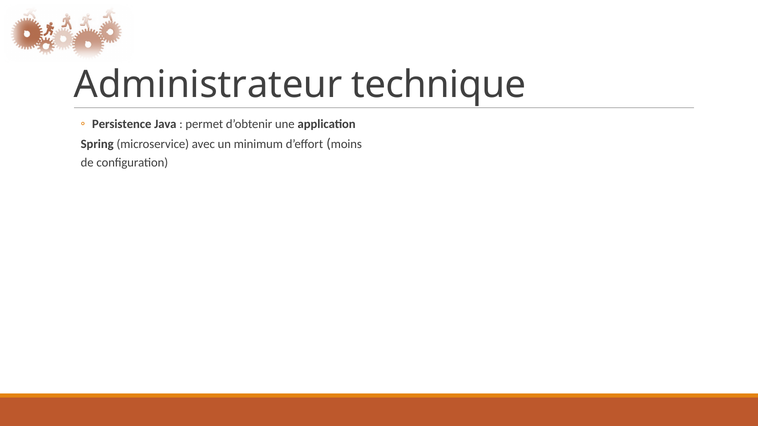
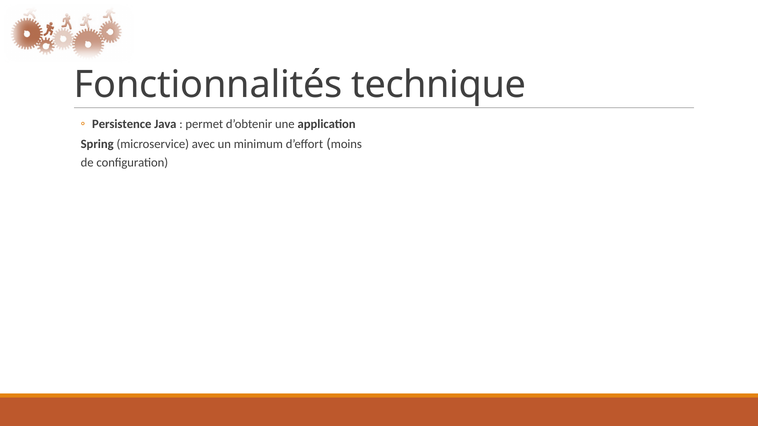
Administrateur: Administrateur -> Fonctionnalités
